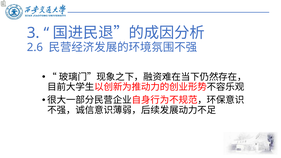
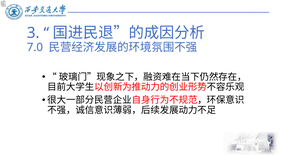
2.6: 2.6 -> 7.0
